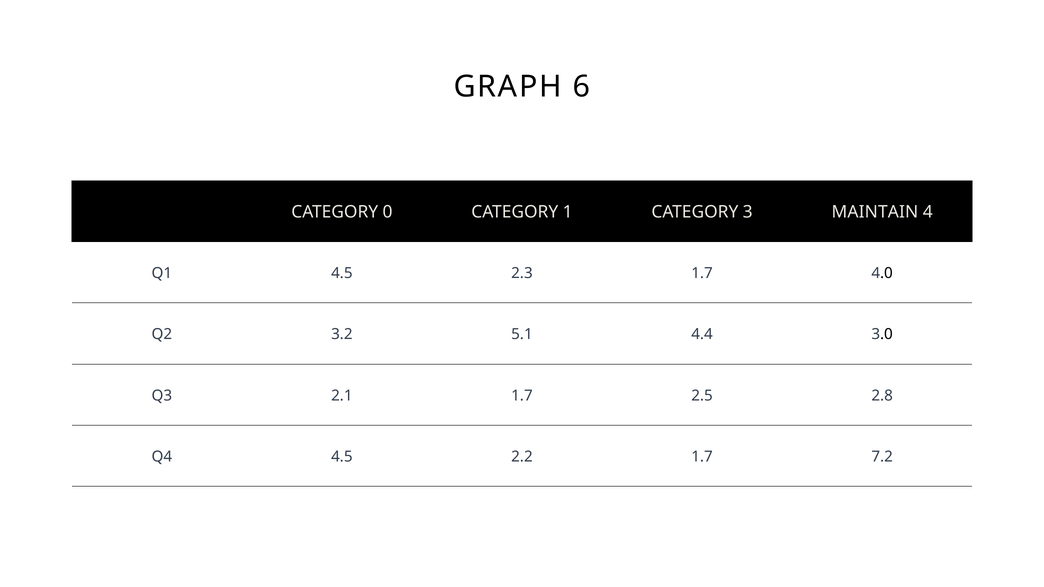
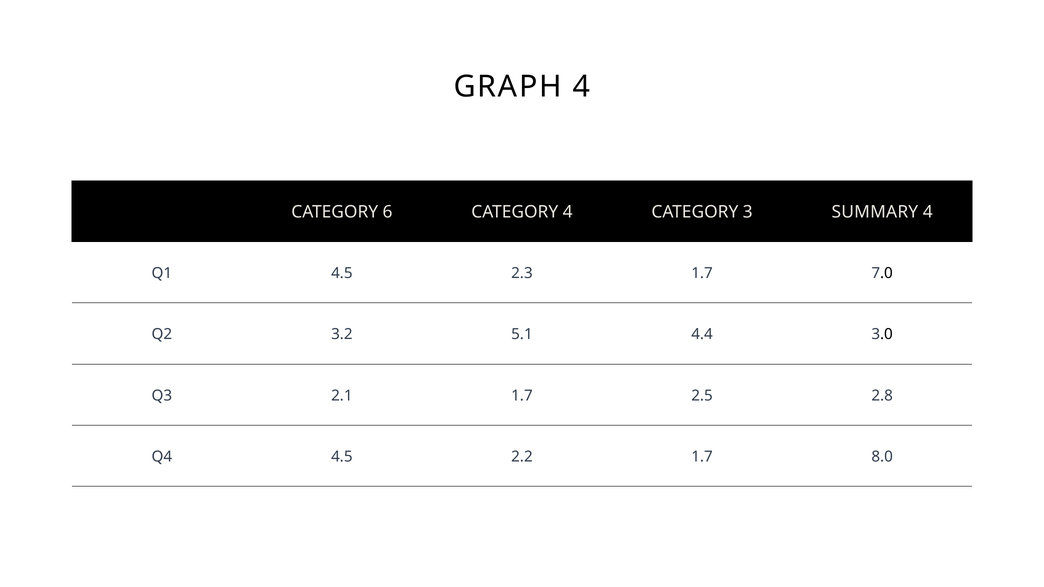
GRAPH 6: 6 -> 4
0: 0 -> 6
CATEGORY 1: 1 -> 4
MAINTAIN: MAINTAIN -> SUMMARY
4 at (876, 273): 4 -> 7
7.2: 7.2 -> 8.0
